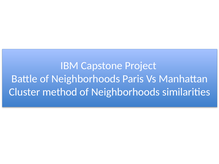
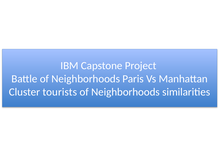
method: method -> tourists
